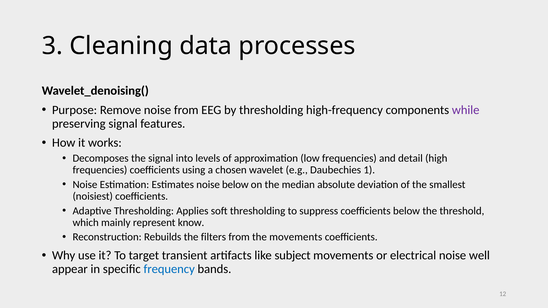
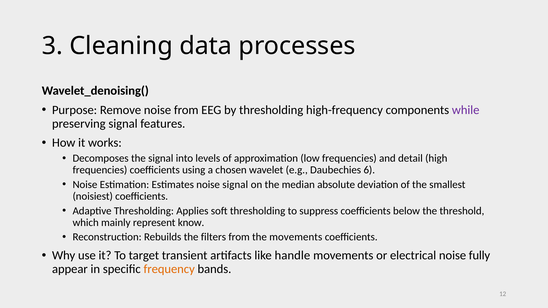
1: 1 -> 6
noise below: below -> signal
subject: subject -> handle
well: well -> fully
frequency colour: blue -> orange
